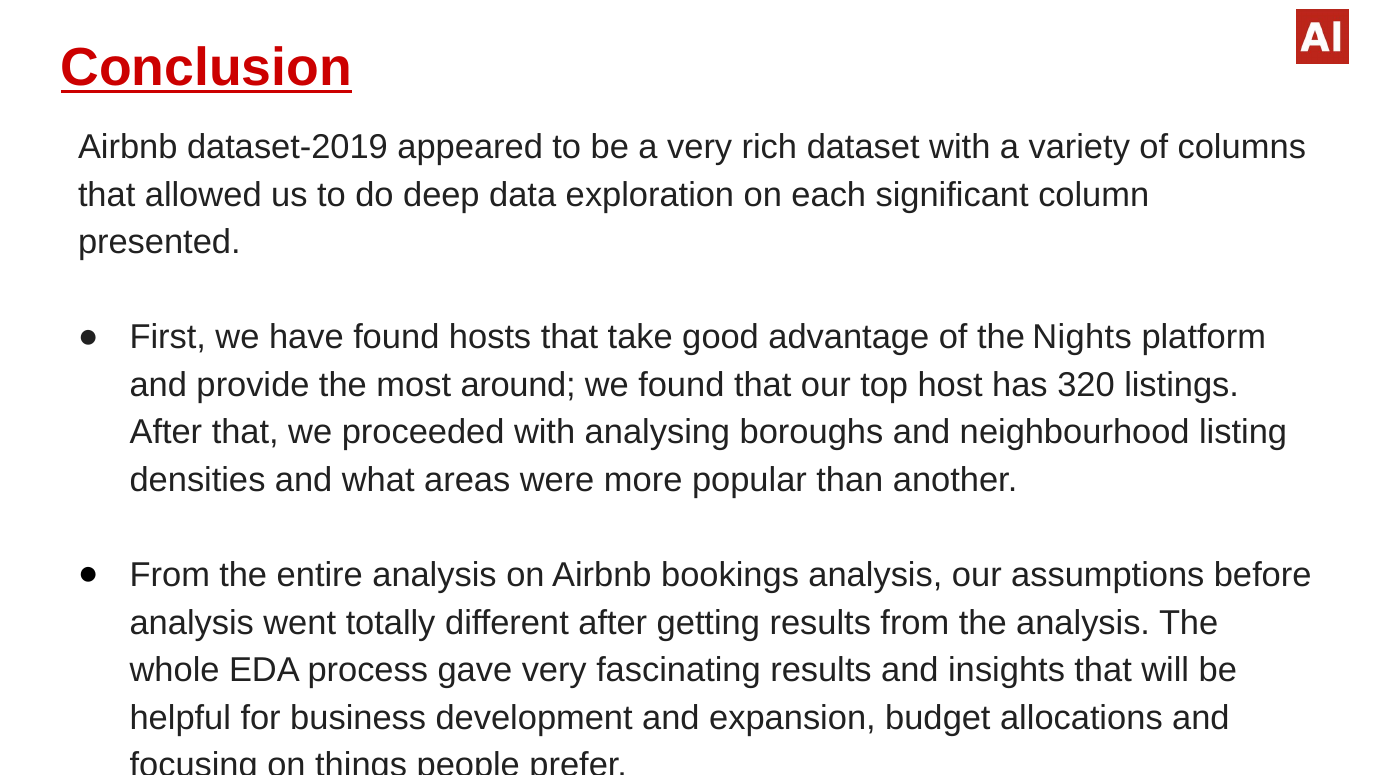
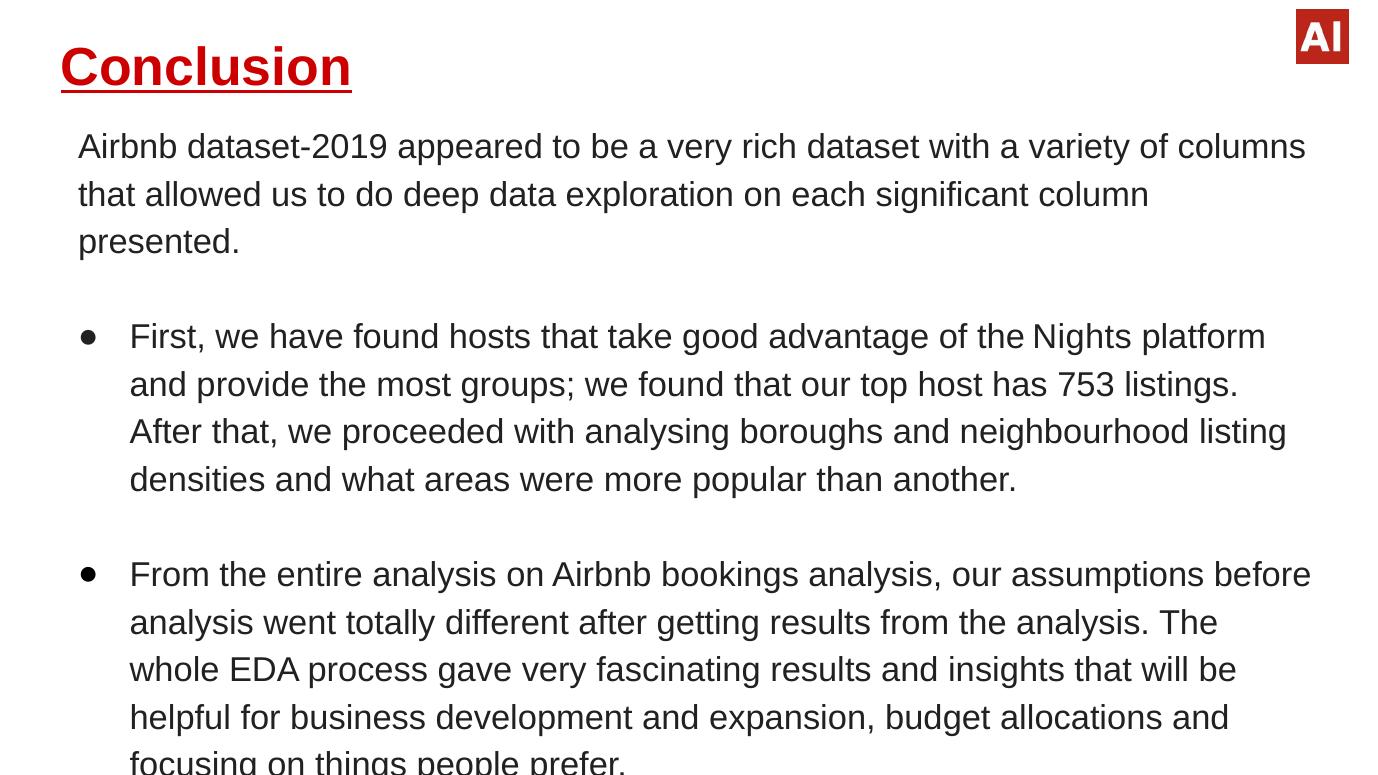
around: around -> groups
320: 320 -> 753
